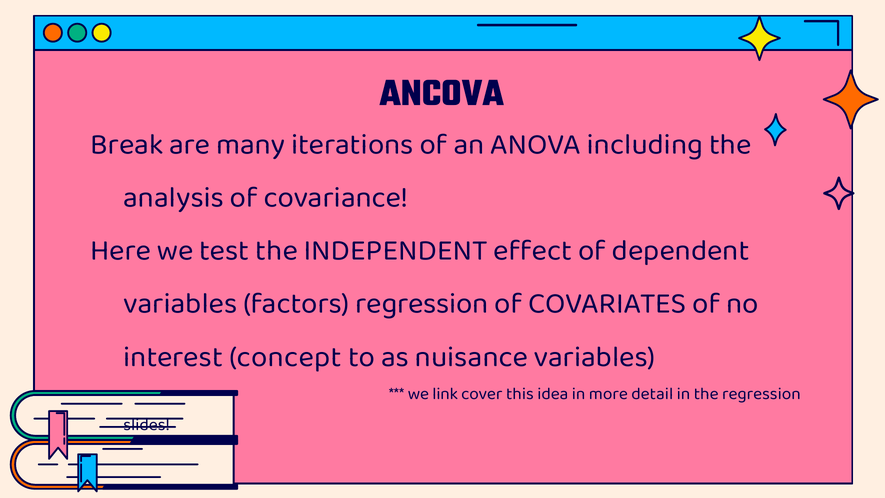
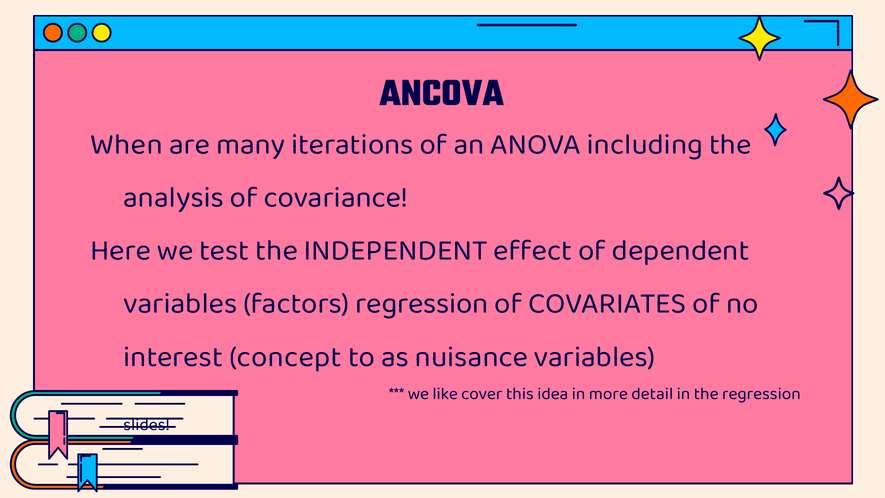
Break: Break -> When
link: link -> like
